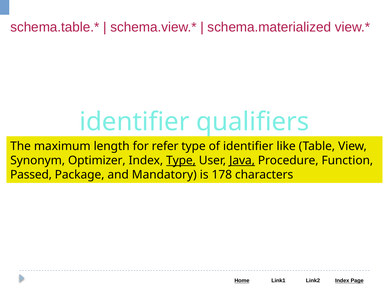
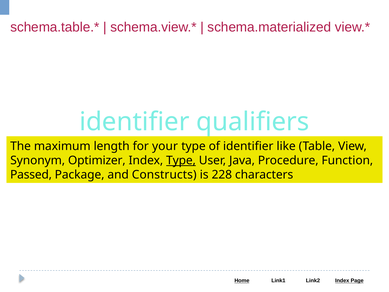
refer: refer -> your
Java underline: present -> none
Mandatory: Mandatory -> Constructs
178: 178 -> 228
